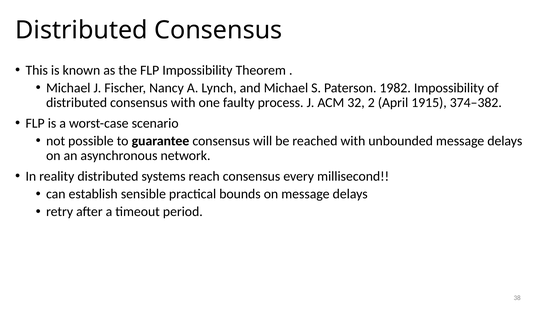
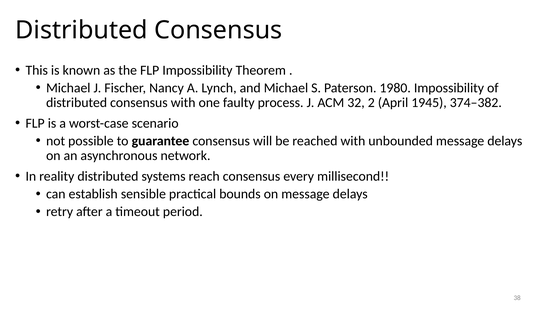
1982: 1982 -> 1980
1915: 1915 -> 1945
